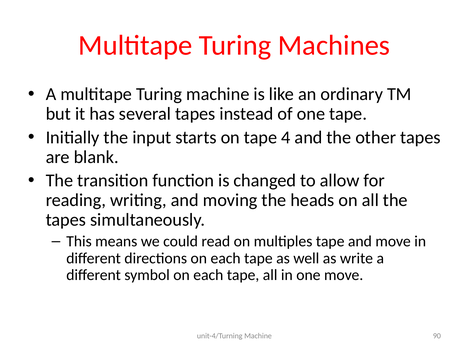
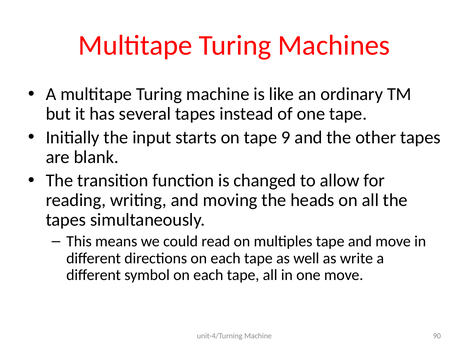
4: 4 -> 9
